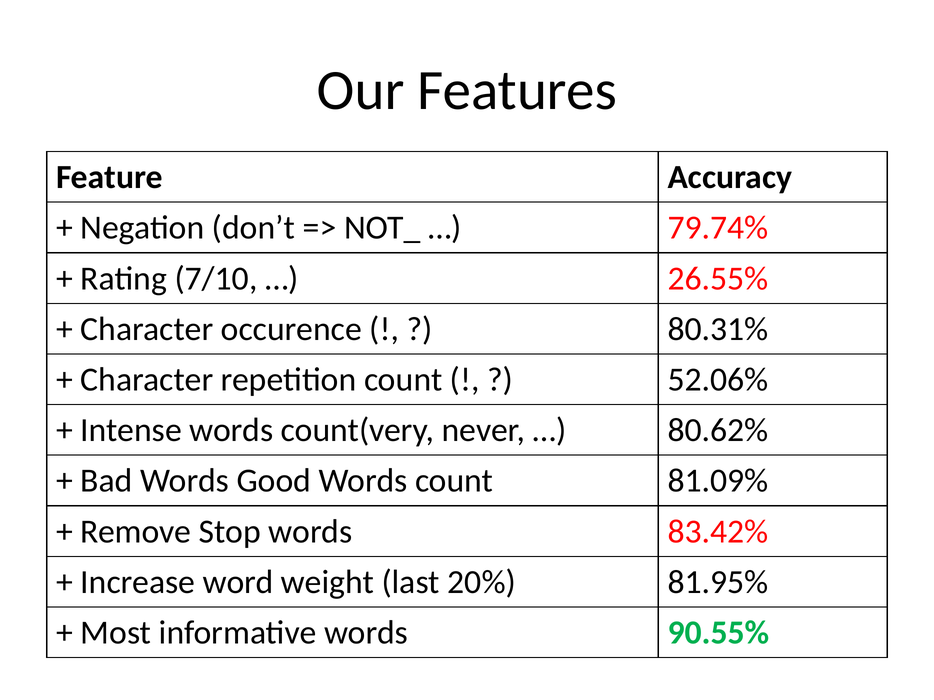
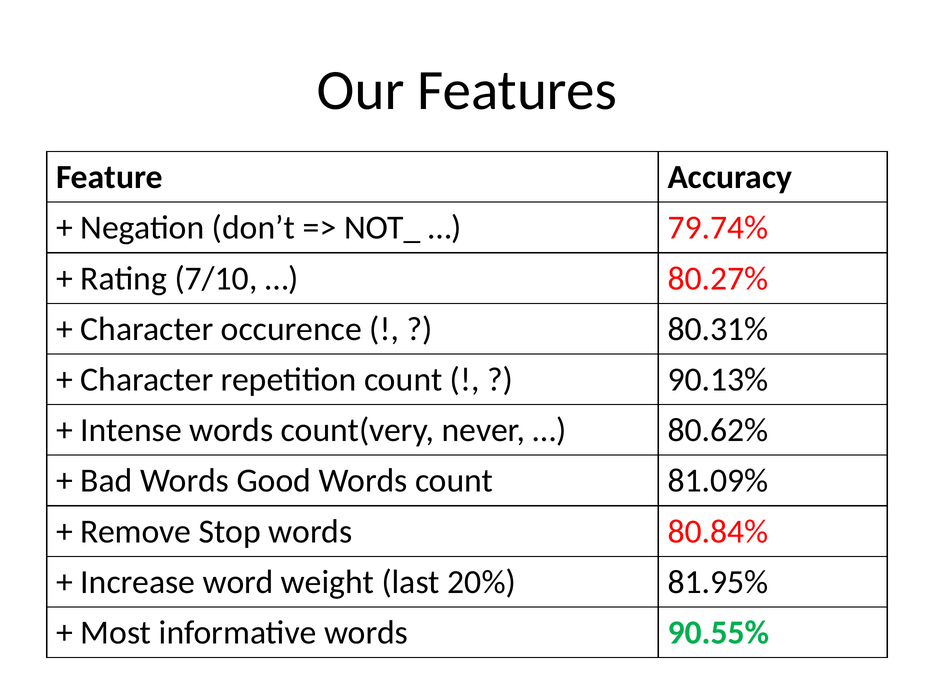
26.55%: 26.55% -> 80.27%
52.06%: 52.06% -> 90.13%
83.42%: 83.42% -> 80.84%
